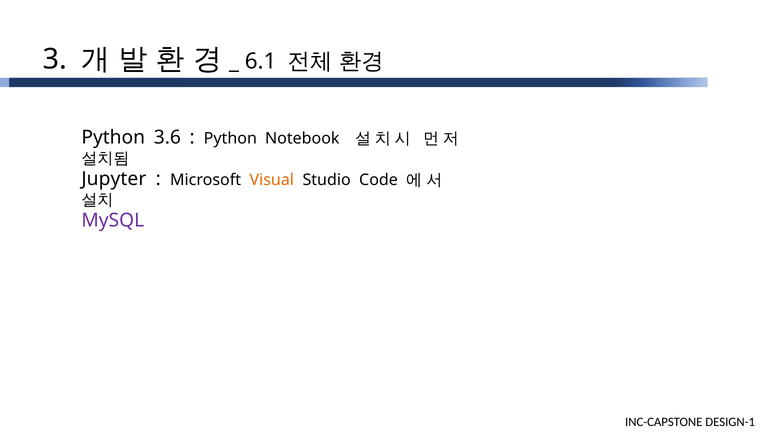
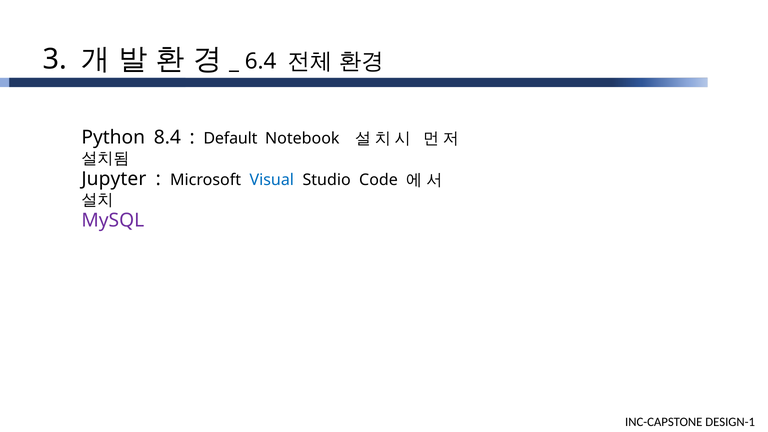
6.1: 6.1 -> 6.4
3.6: 3.6 -> 8.4
Python at (230, 139): Python -> Default
Visual colour: orange -> blue
